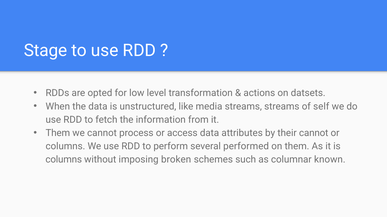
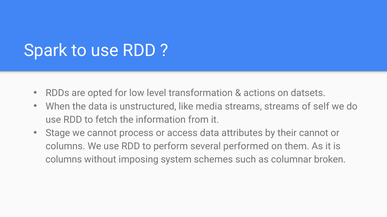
Stage: Stage -> Spark
Them at (58, 133): Them -> Stage
broken: broken -> system
known: known -> broken
